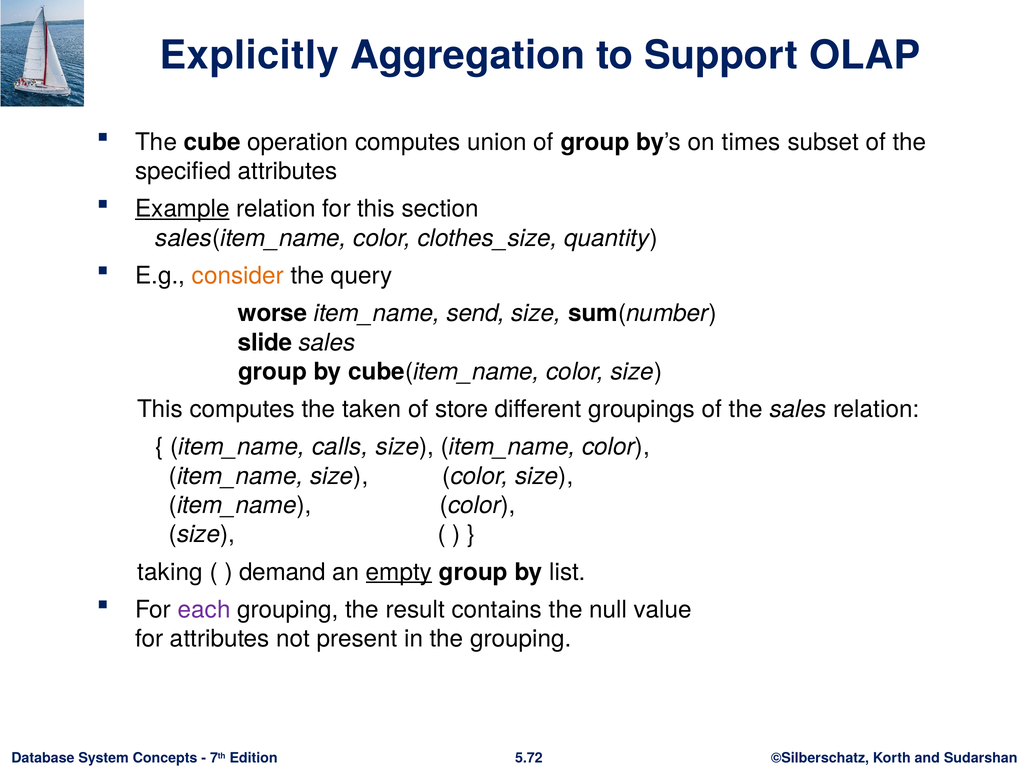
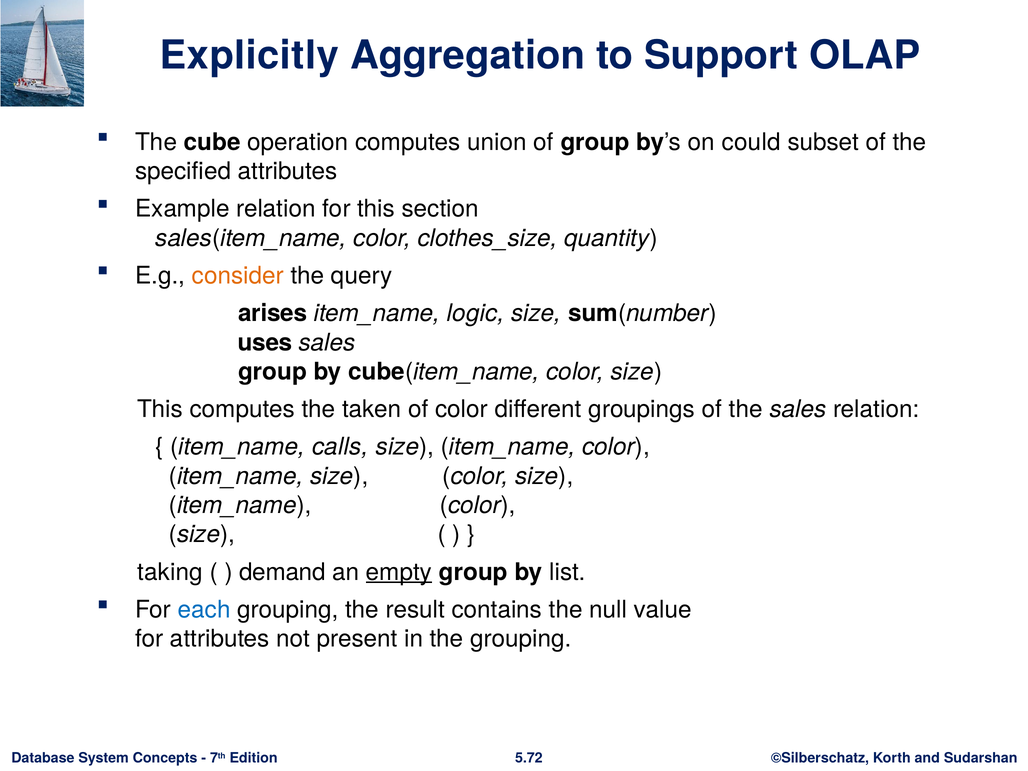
times: times -> could
Example underline: present -> none
worse: worse -> arises
send: send -> logic
slide: slide -> uses
of store: store -> color
each colour: purple -> blue
